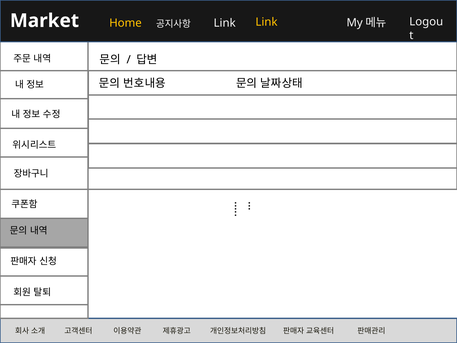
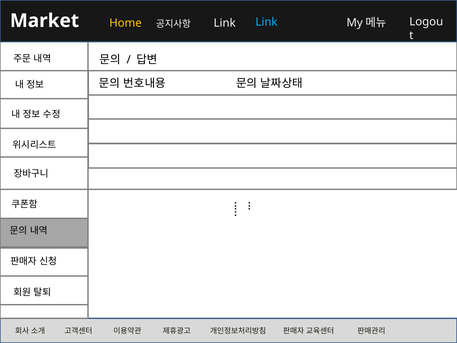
Link at (267, 22) colour: yellow -> light blue
